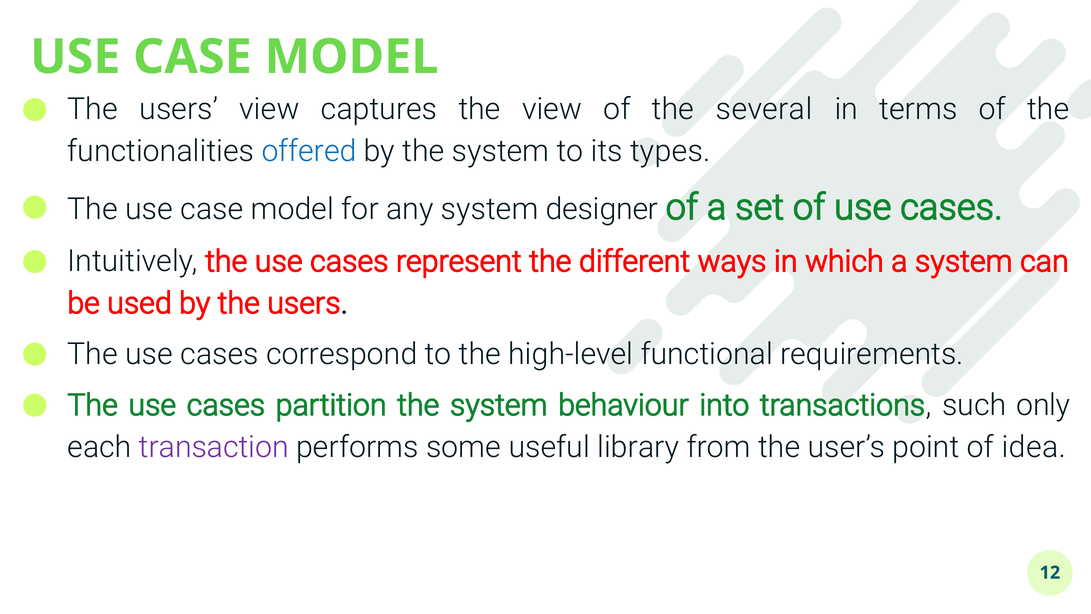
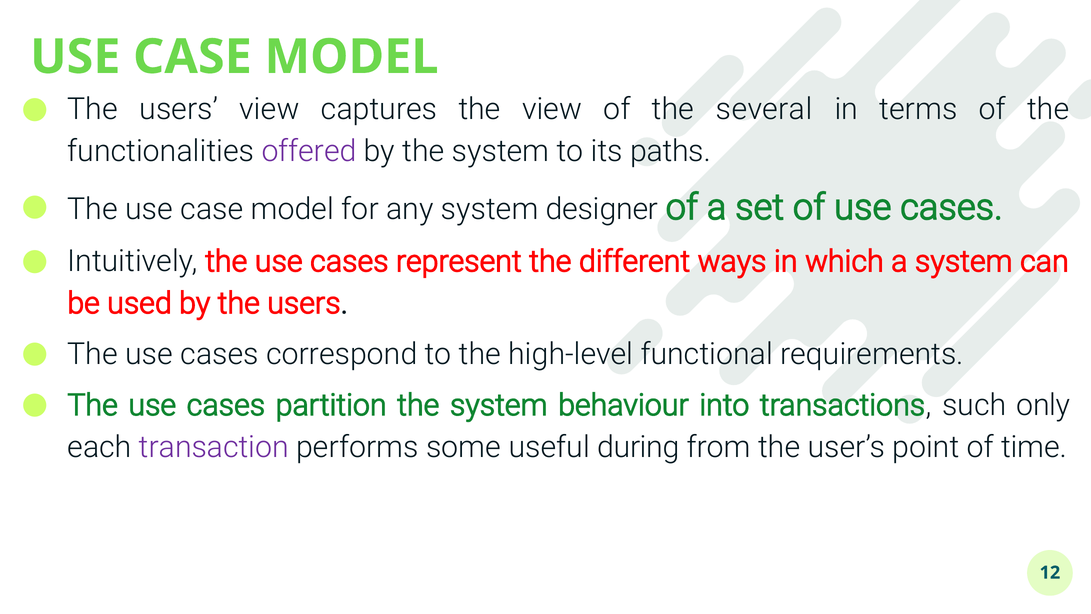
offered colour: blue -> purple
types: types -> paths
library: library -> during
idea: idea -> time
